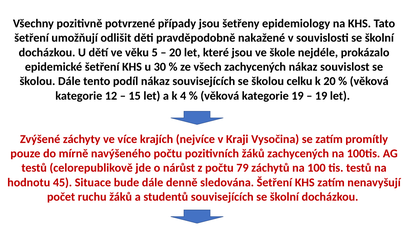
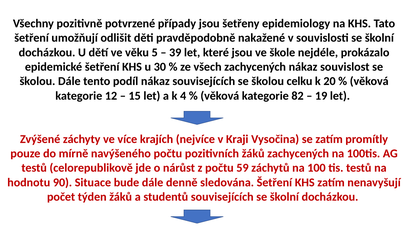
20 at (175, 52): 20 -> 39
kategorie 19: 19 -> 82
79: 79 -> 59
45: 45 -> 90
ruchu: ruchu -> týden
